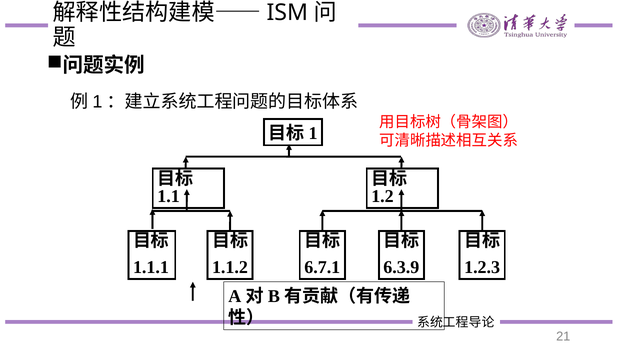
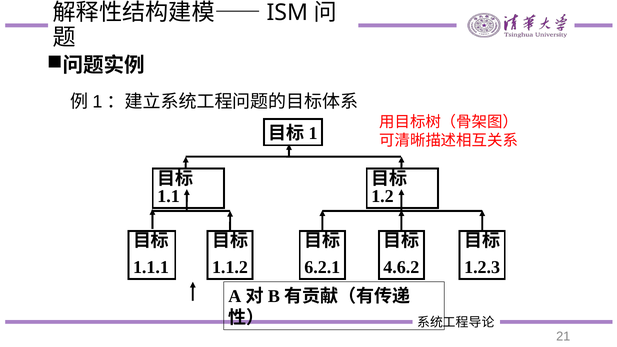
6.7.1: 6.7.1 -> 6.2.1
6.3.9: 6.3.9 -> 4.6.2
